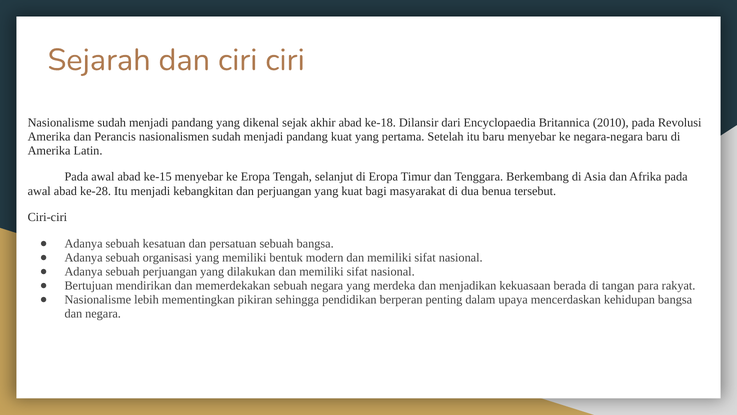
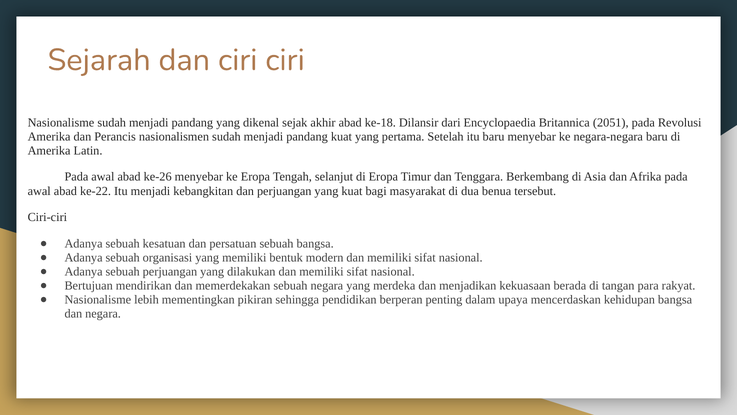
2010: 2010 -> 2051
ke-15: ke-15 -> ke-26
ke-28: ke-28 -> ke-22
